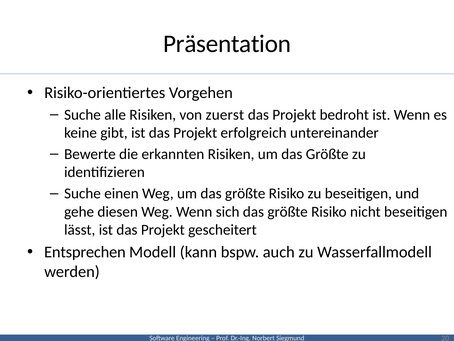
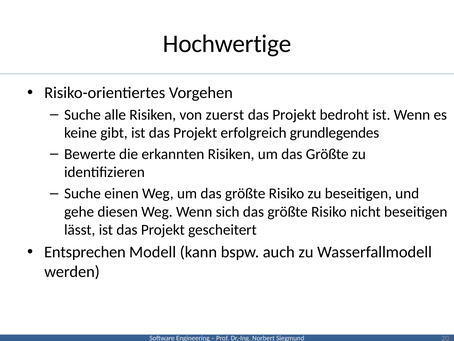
Präsentation: Präsentation -> Hochwertige
untereinander: untereinander -> grundlegendes
